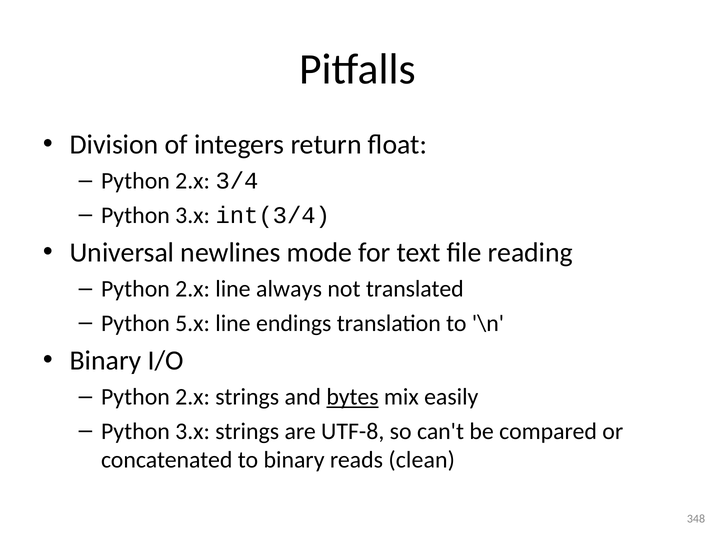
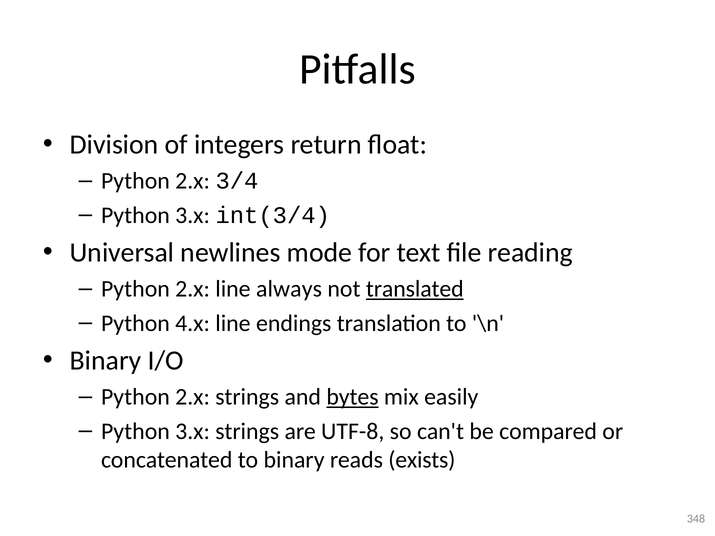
translated underline: none -> present
5.x: 5.x -> 4.x
clean: clean -> exists
